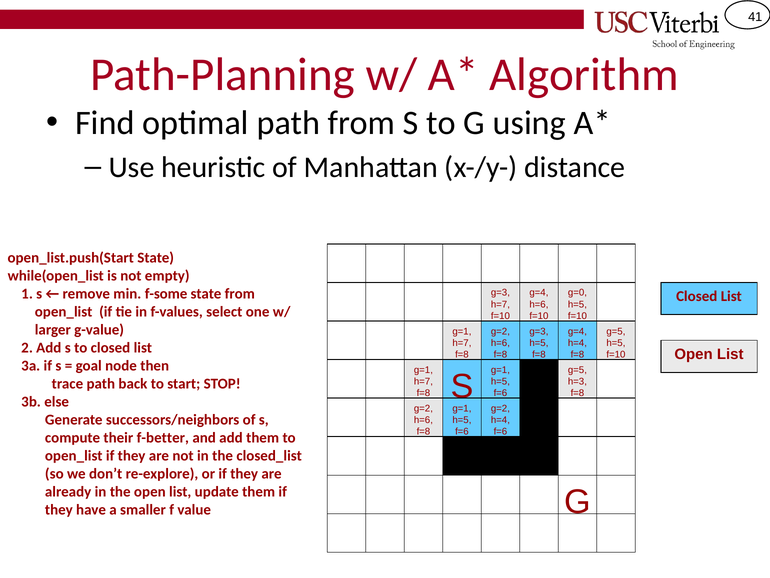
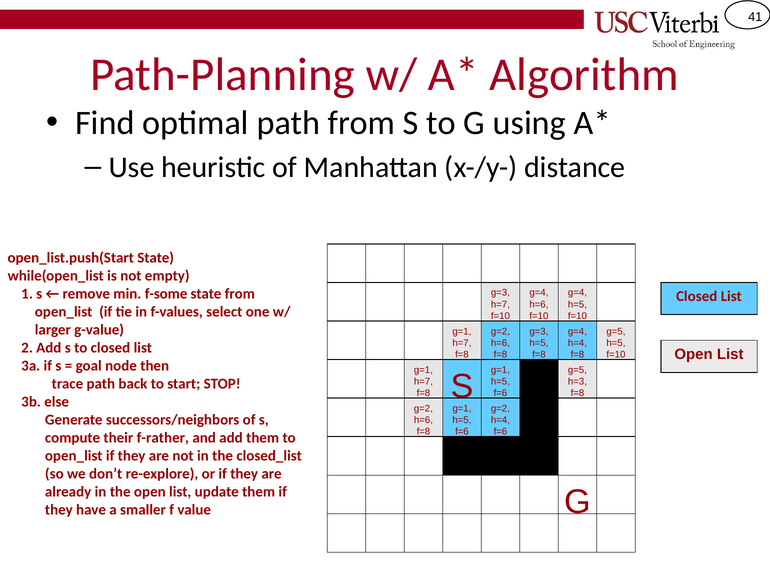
g=0 at (577, 293): g=0 -> g=4
f-better: f-better -> f-rather
